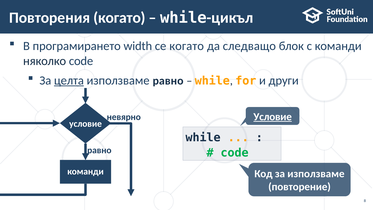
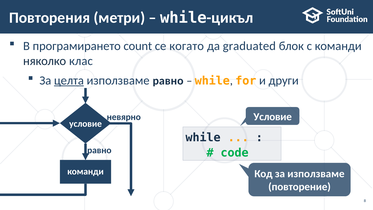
Повторения когато: когато -> метри
width: width -> count
следващо: следващо -> graduated
няколко code: code -> клас
Условие at (273, 117) underline: present -> none
